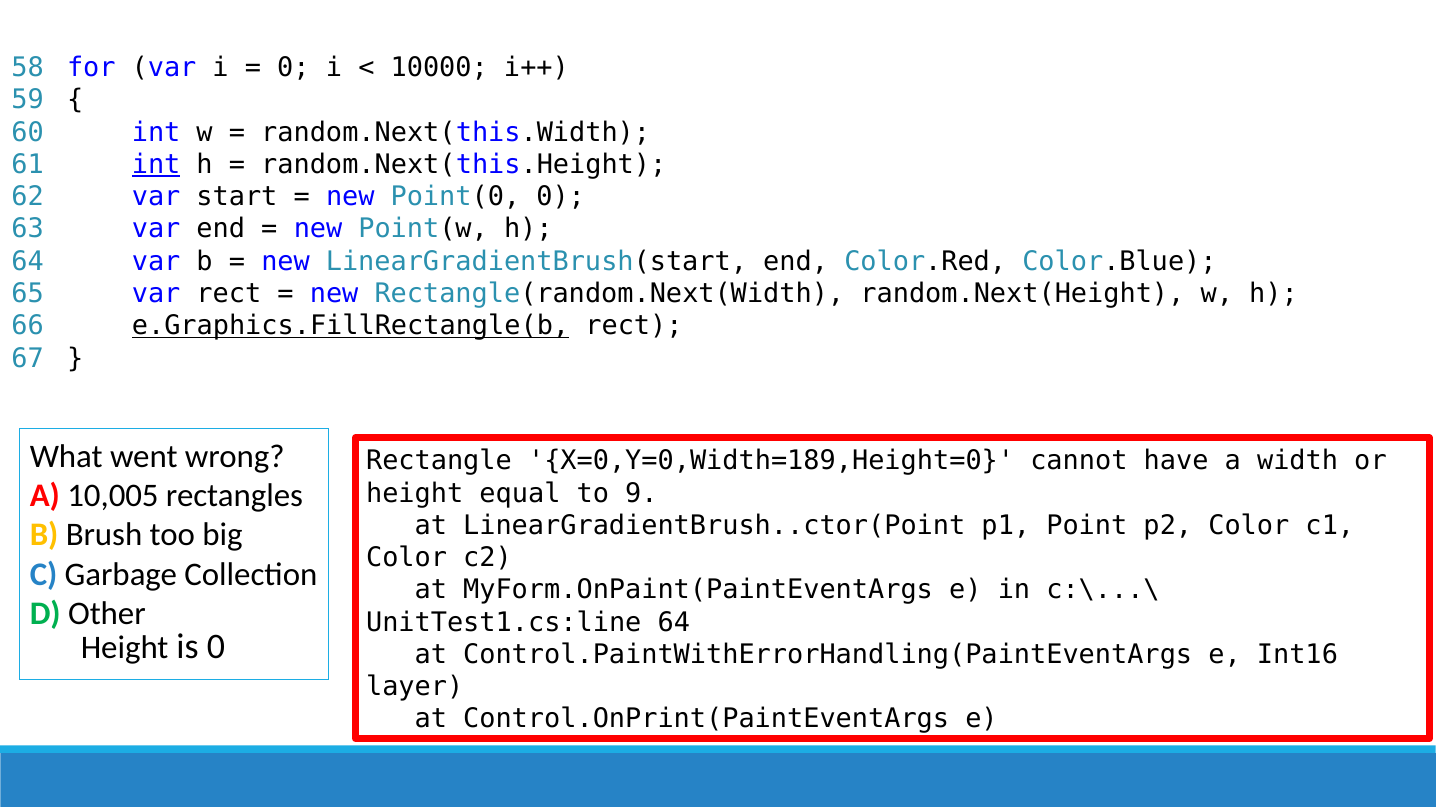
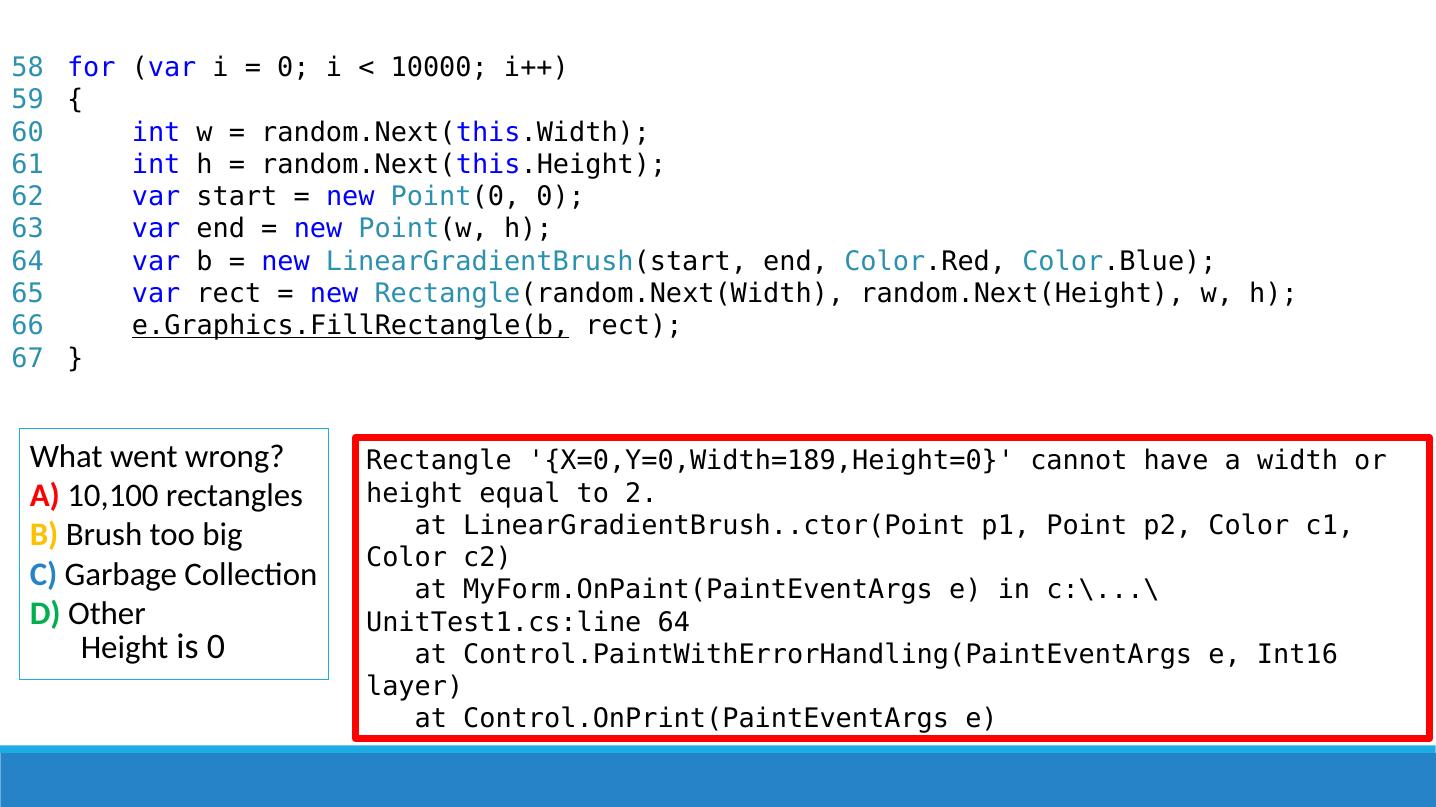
int at (156, 165) underline: present -> none
9: 9 -> 2
10,005: 10,005 -> 10,100
